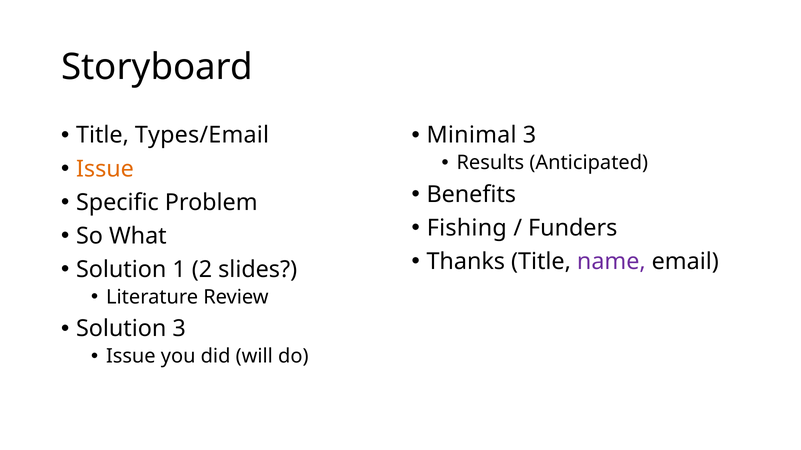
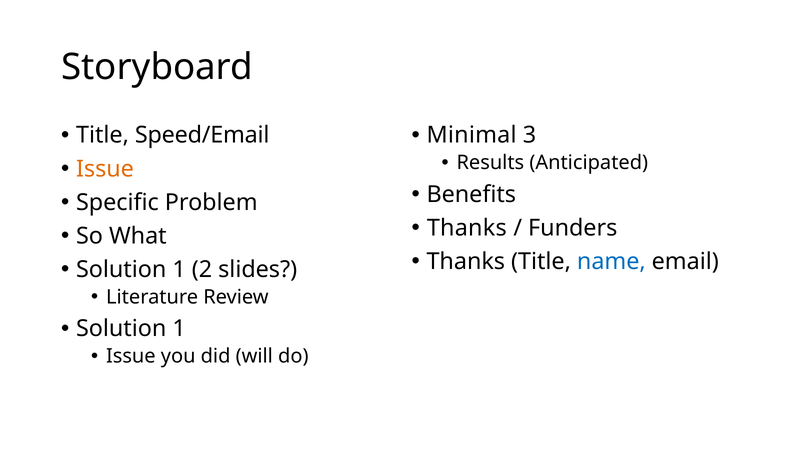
Types/Email: Types/Email -> Speed/Email
Fishing at (467, 228): Fishing -> Thanks
name colour: purple -> blue
3 at (179, 329): 3 -> 1
